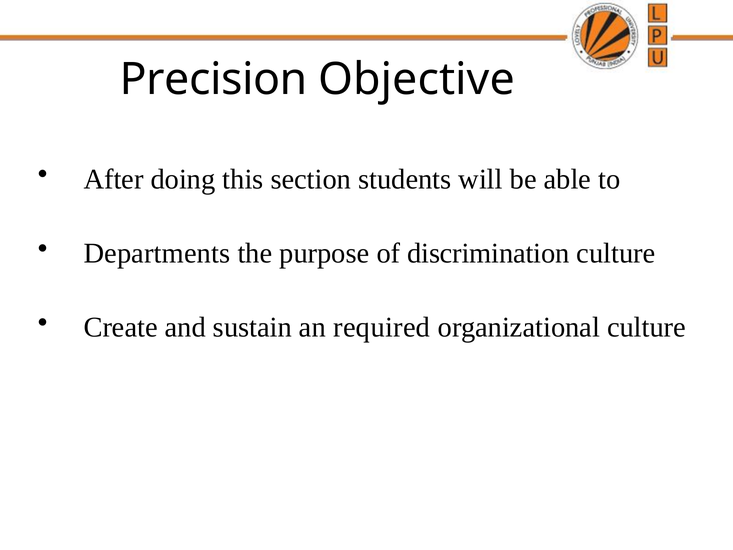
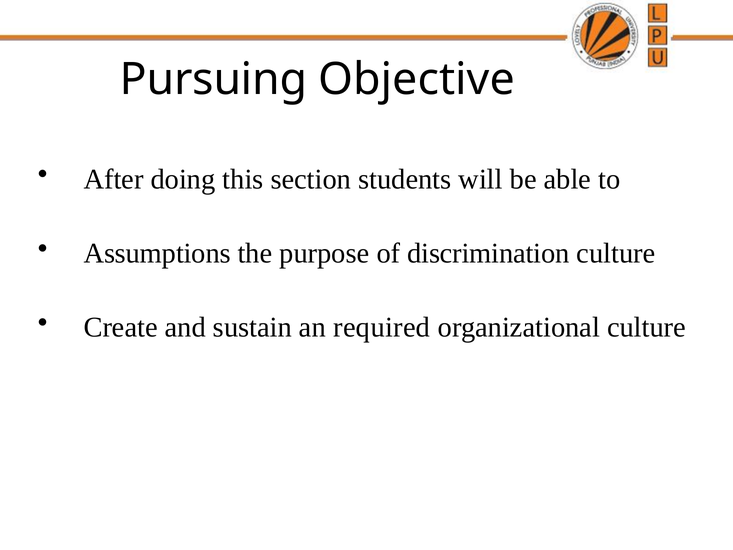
Precision: Precision -> Pursuing
Departments: Departments -> Assumptions
